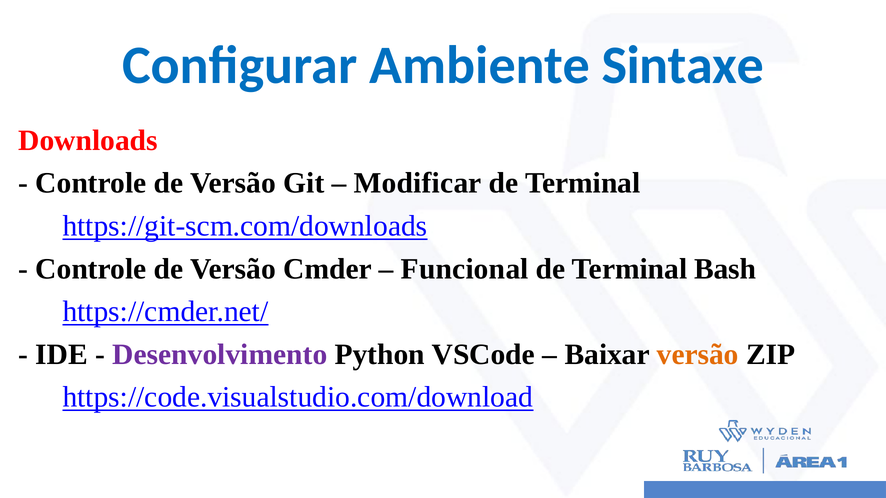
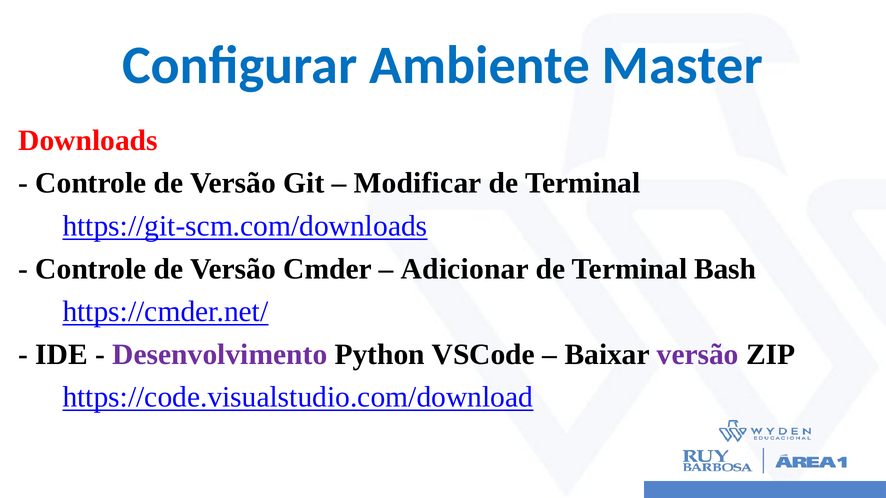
Sintaxe: Sintaxe -> Master
Funcional: Funcional -> Adicionar
versão at (698, 355) colour: orange -> purple
